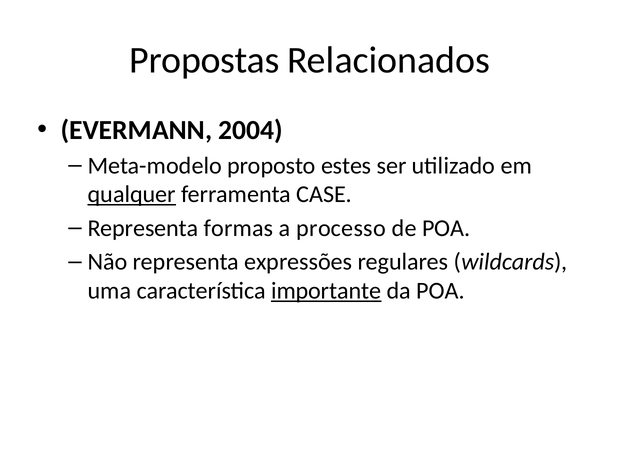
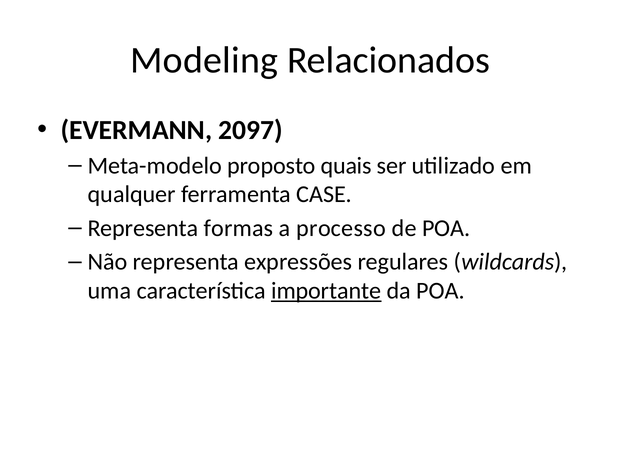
Propostas: Propostas -> Modeling
2004: 2004 -> 2097
estes: estes -> quais
qualquer underline: present -> none
